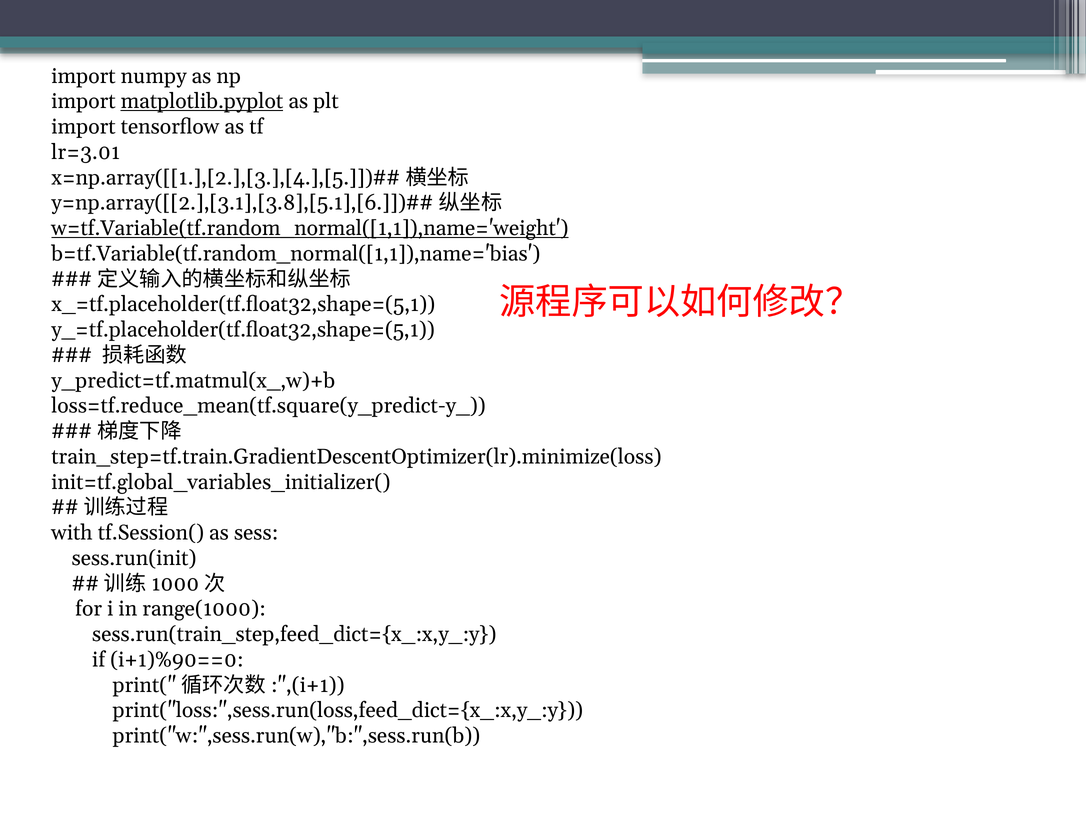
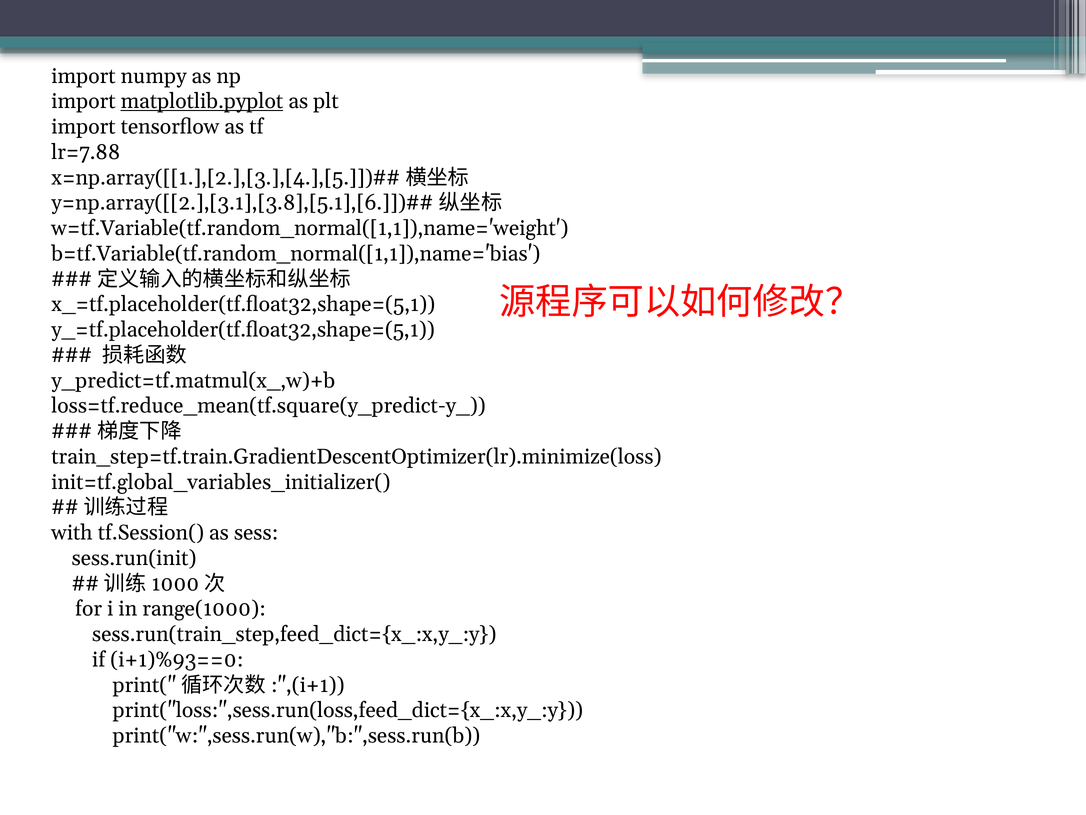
lr=3.01: lr=3.01 -> lr=7.88
w=tf.Variable(tf.random_normal([1,1]),name='weight underline: present -> none
i+1)%90==0: i+1)%90==0 -> i+1)%93==0
